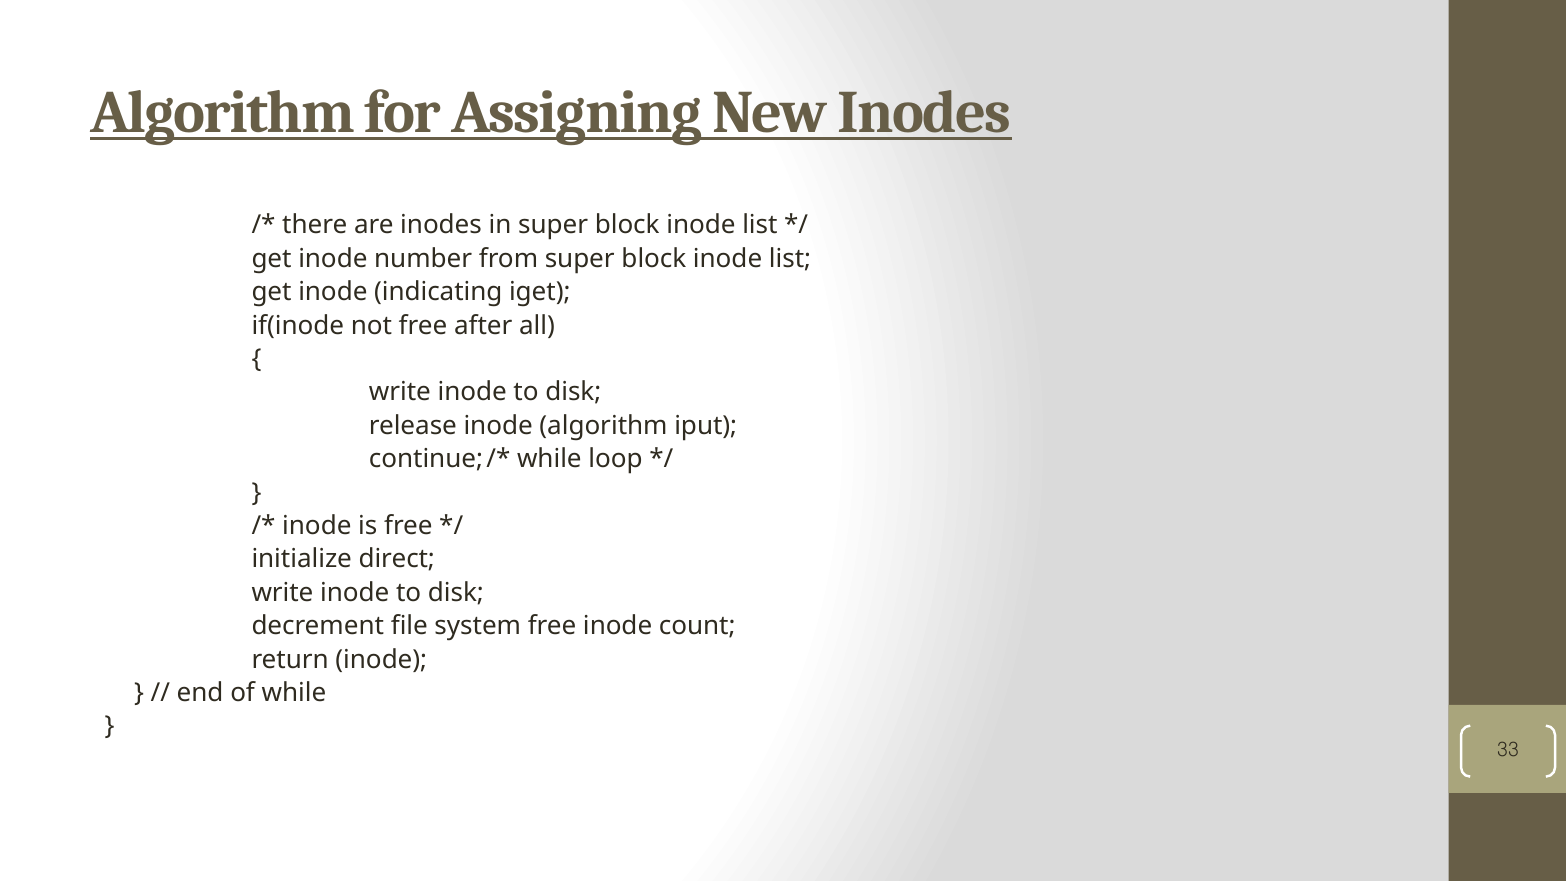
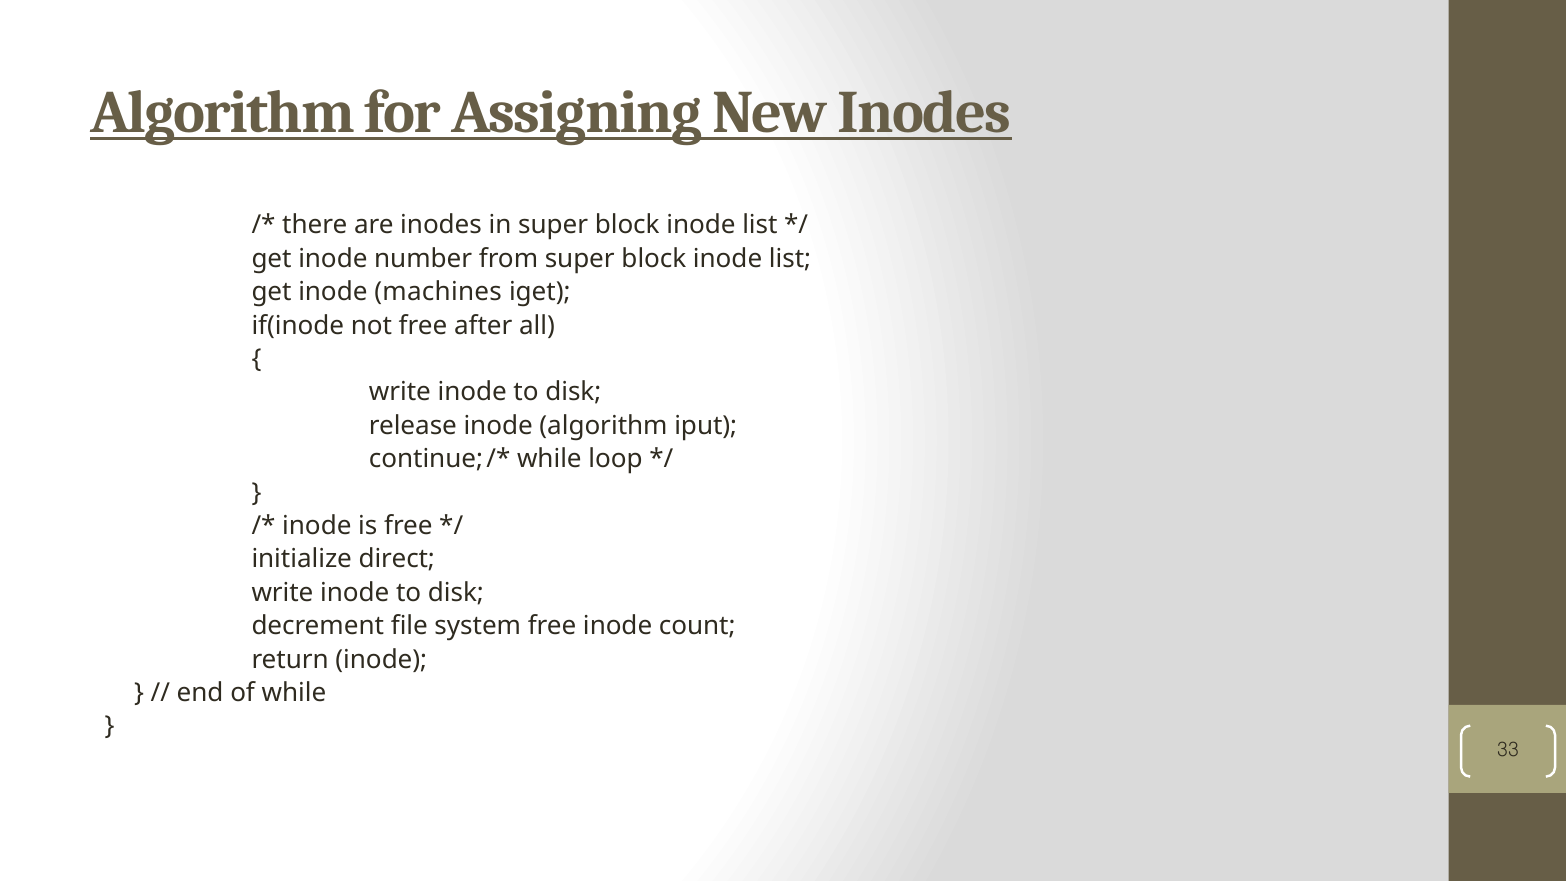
indicating: indicating -> machines
